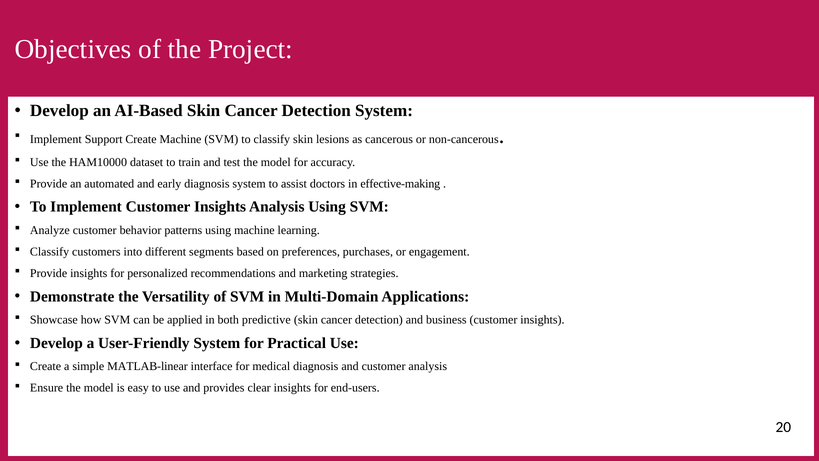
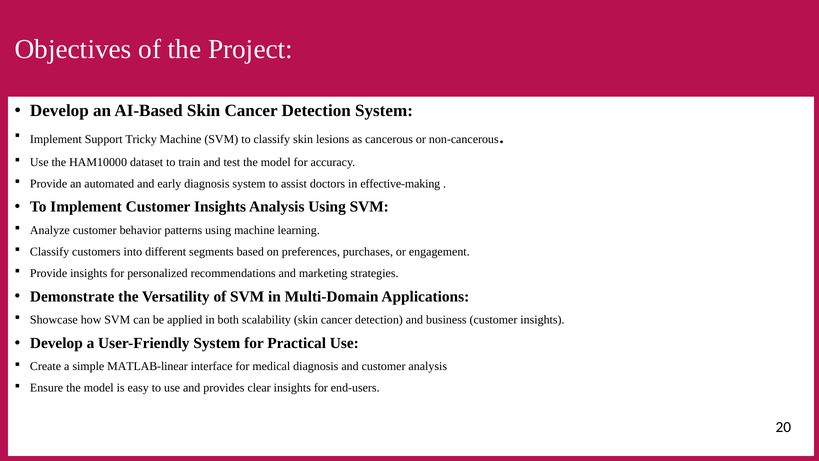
Support Create: Create -> Tricky
predictive: predictive -> scalability
